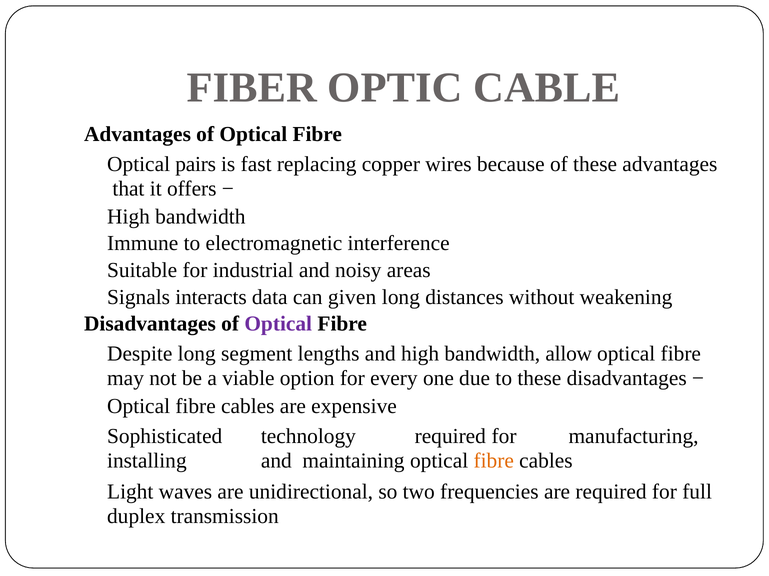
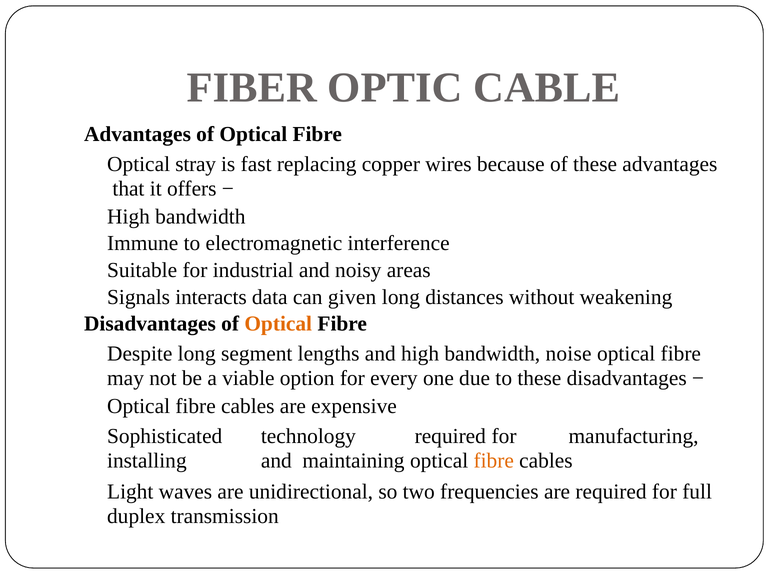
pairs: pairs -> stray
Optical at (278, 324) colour: purple -> orange
allow: allow -> noise
